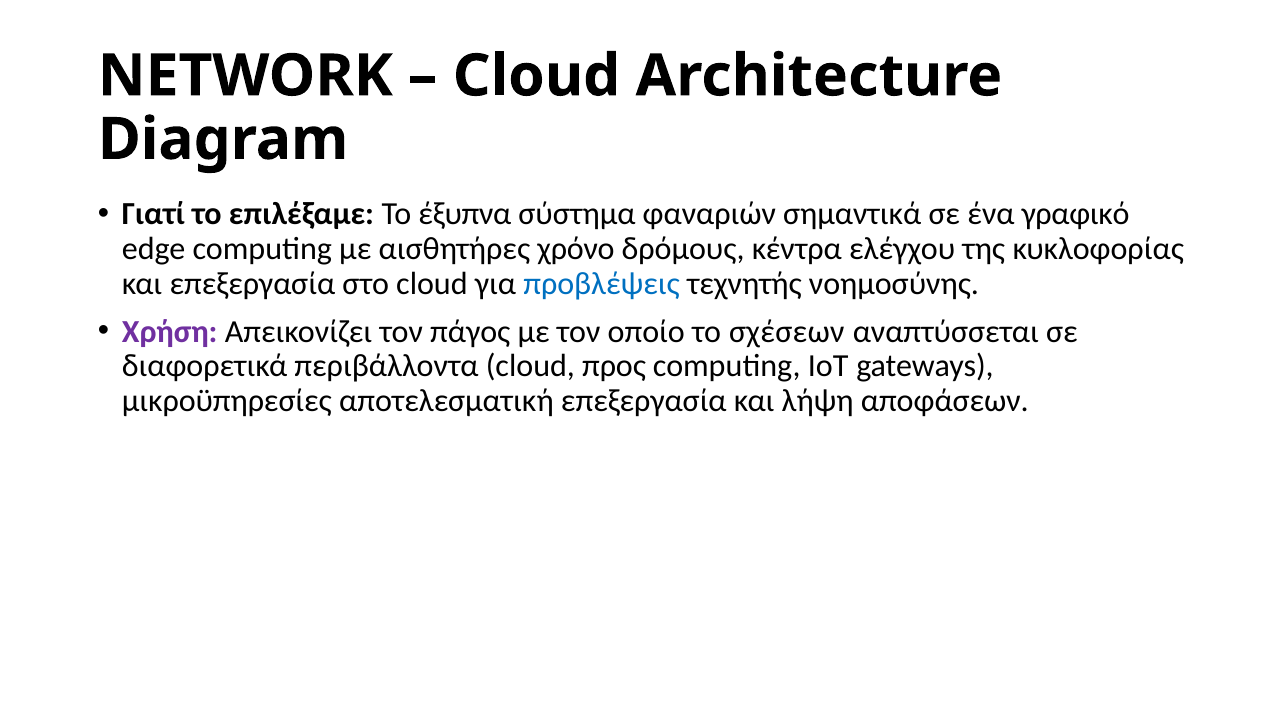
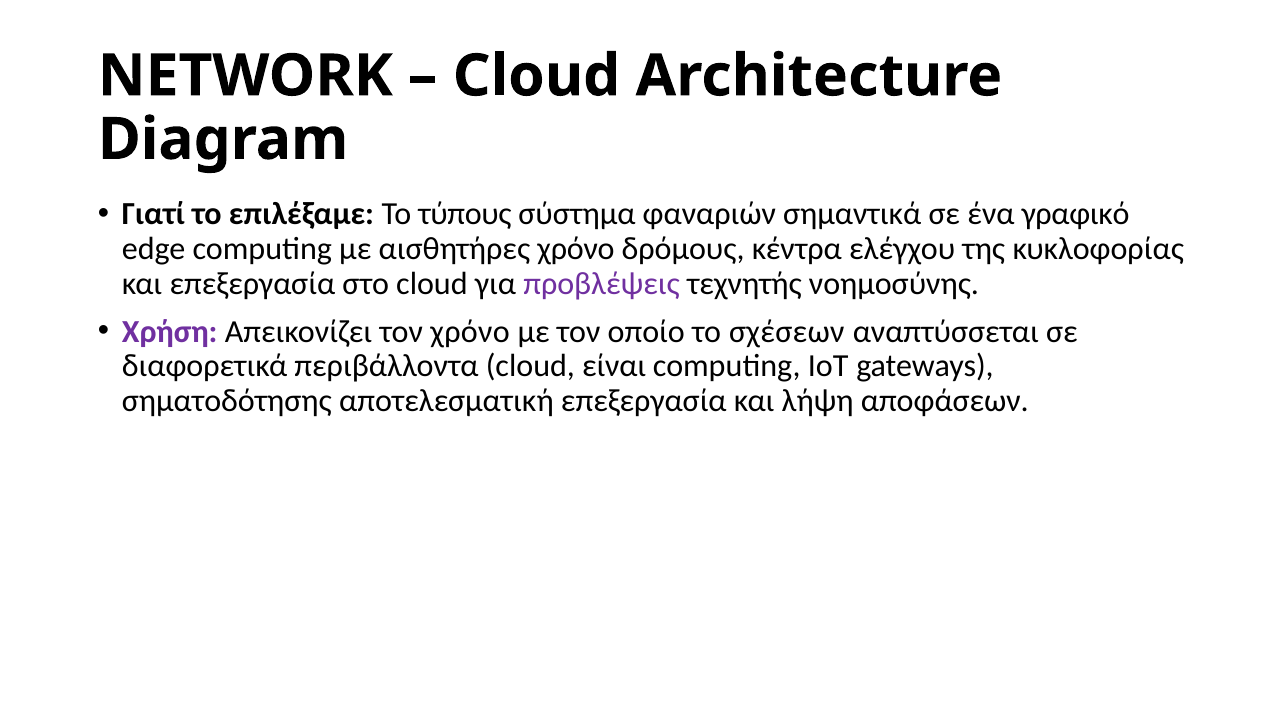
έξυπνα: έξυπνα -> τύπους
προβλέψεις colour: blue -> purple
τον πάγος: πάγος -> χρόνο
προς: προς -> είναι
μικροϋπηρεσίες: μικροϋπηρεσίες -> σηματοδότησης
